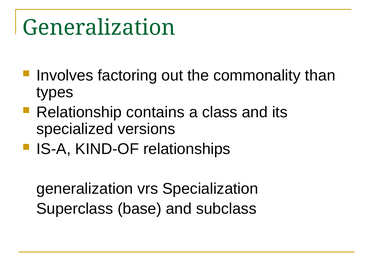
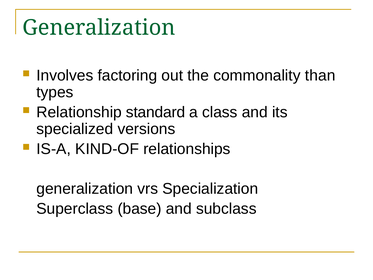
contains: contains -> standard
